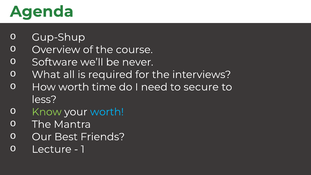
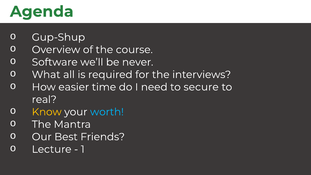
How worth: worth -> easier
less: less -> real
Know colour: light green -> yellow
